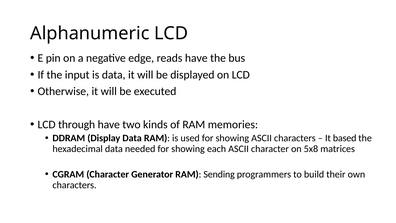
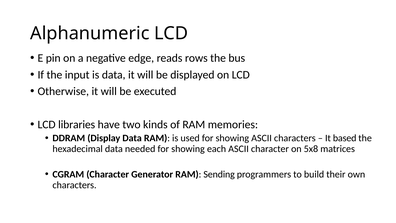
reads have: have -> rows
through: through -> libraries
